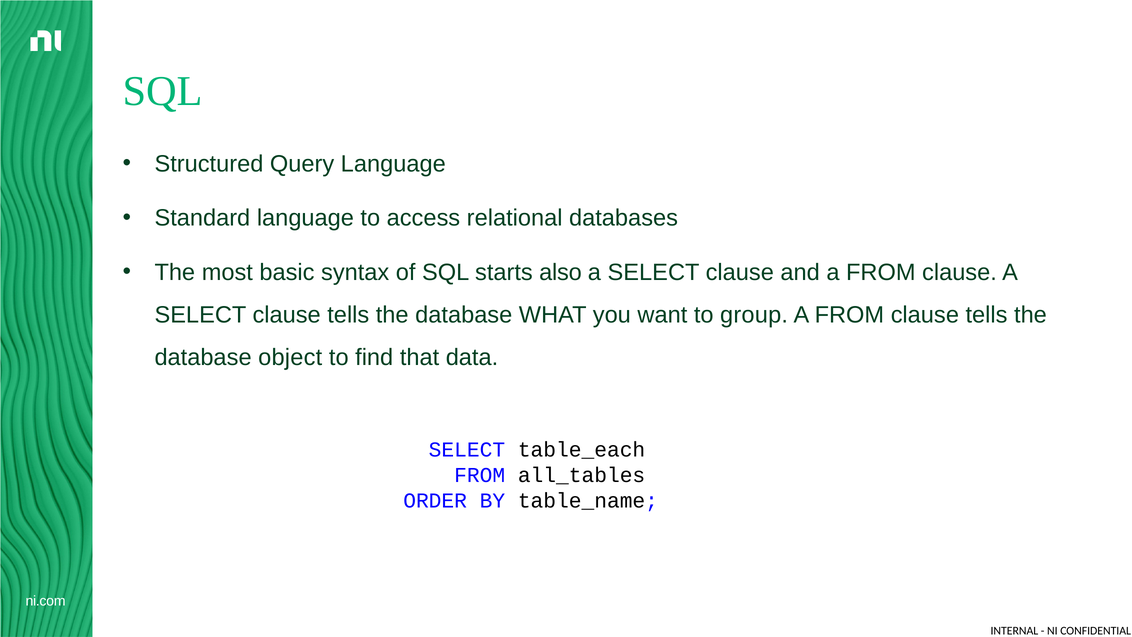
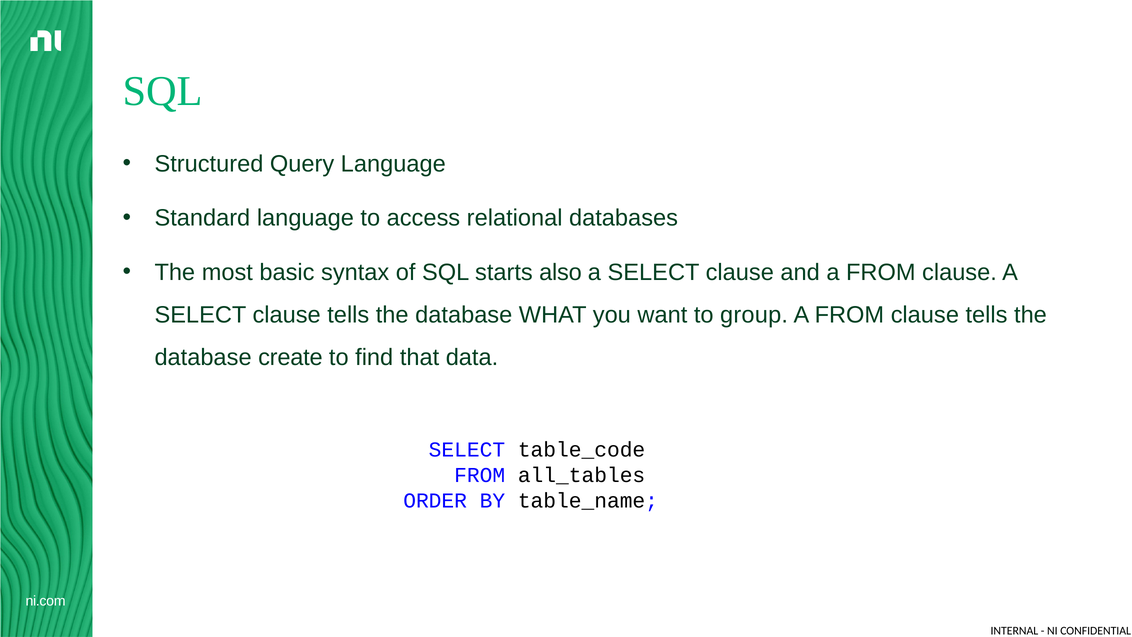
object: object -> create
table_each: table_each -> table_code
